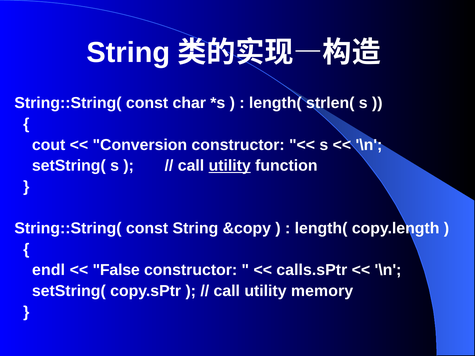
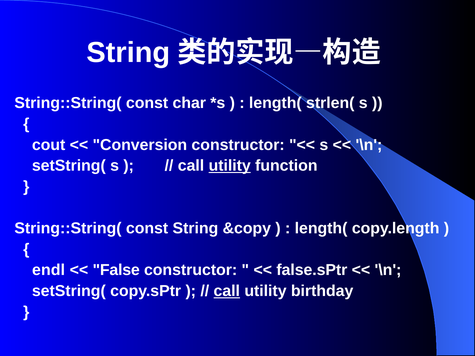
calls.sPtr: calls.sPtr -> false.sPtr
call at (227, 291) underline: none -> present
memory: memory -> birthday
